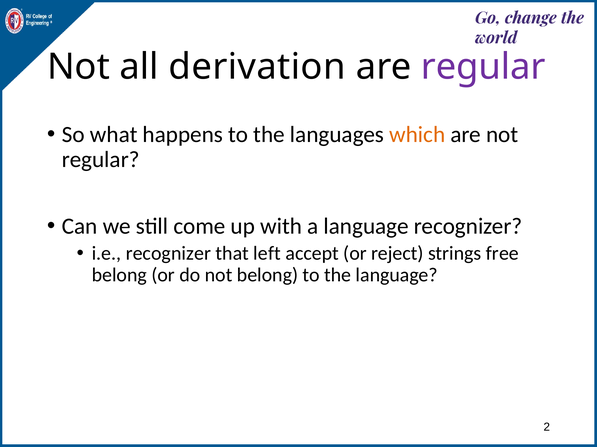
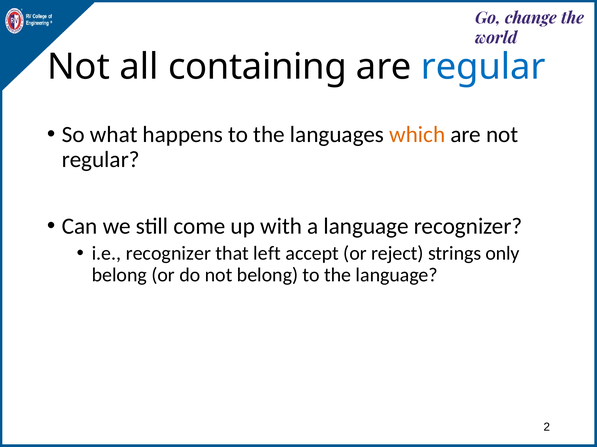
derivation: derivation -> containing
regular at (483, 67) colour: purple -> blue
free: free -> only
